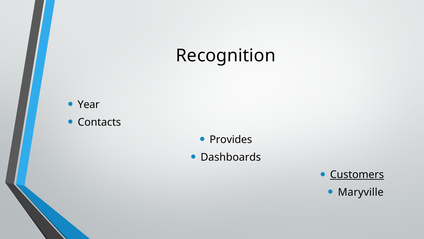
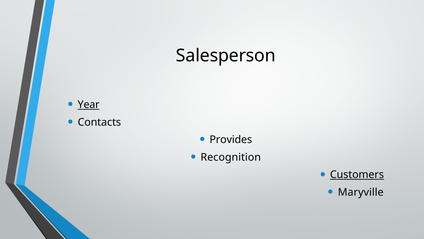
Recognition: Recognition -> Salesperson
Year underline: none -> present
Dashboards: Dashboards -> Recognition
